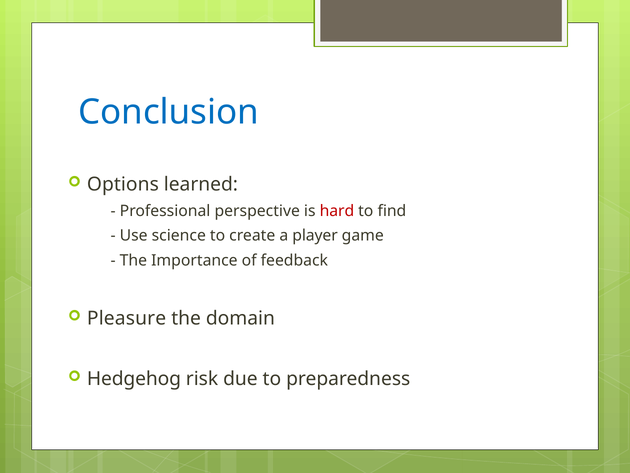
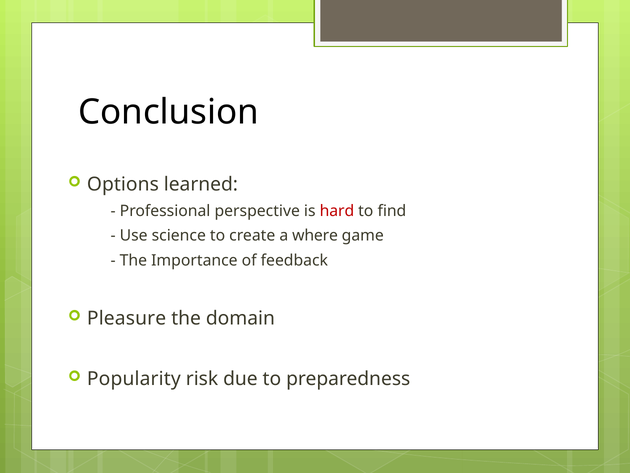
Conclusion colour: blue -> black
player: player -> where
Hedgehog: Hedgehog -> Popularity
